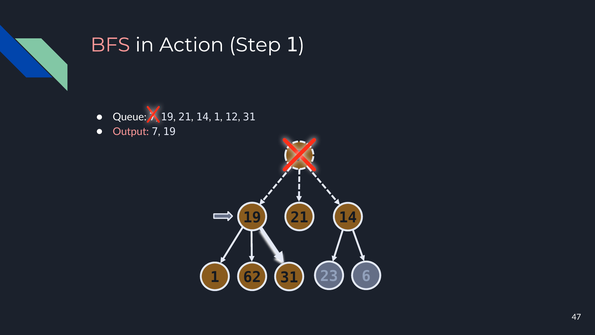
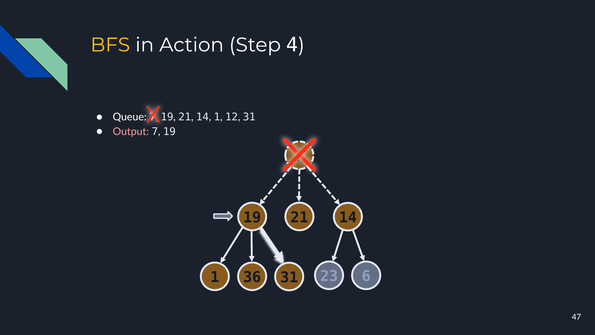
BFS colour: pink -> yellow
Step 1: 1 -> 4
62: 62 -> 36
